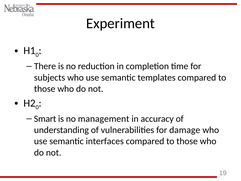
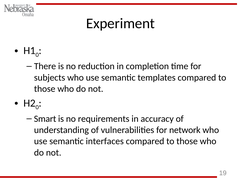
management: management -> requirements
damage: damage -> network
